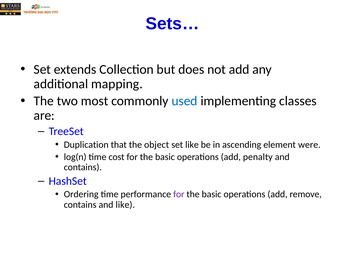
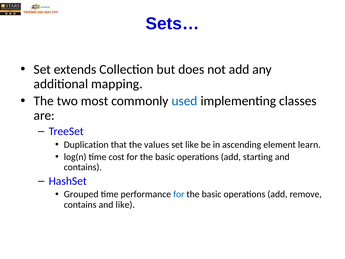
object: object -> values
were: were -> learn
penalty: penalty -> starting
Ordering: Ordering -> Grouped
for at (179, 194) colour: purple -> blue
